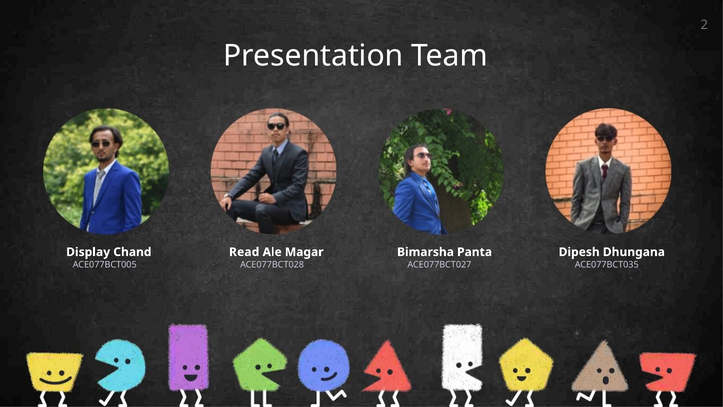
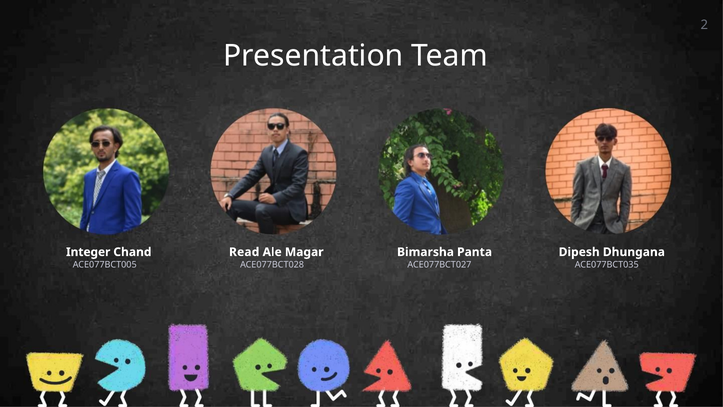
Display: Display -> Integer
